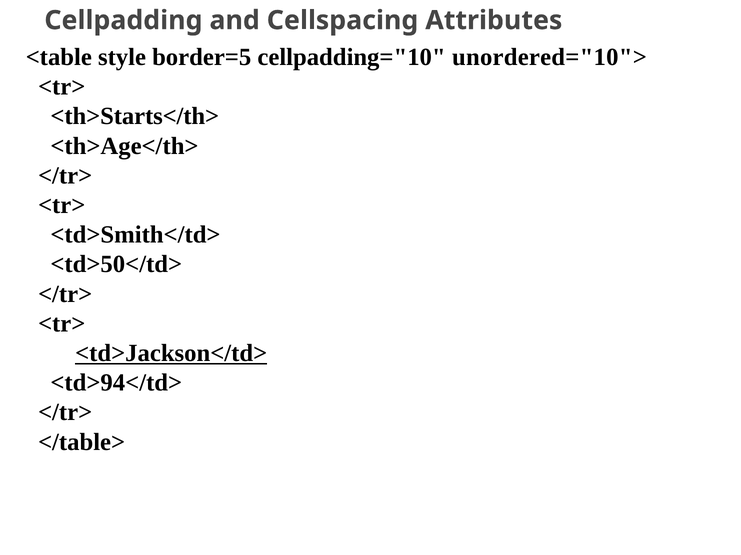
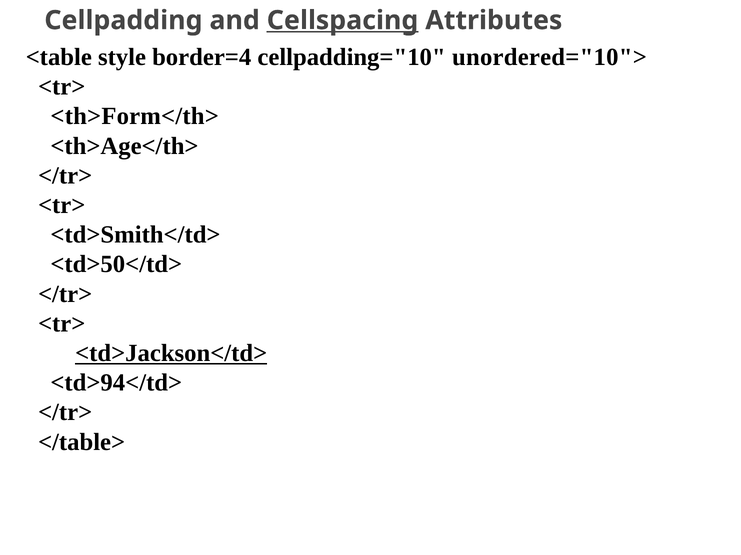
Cellspacing underline: none -> present
border=5: border=5 -> border=4
<th>Starts</th>: <th>Starts</th> -> <th>Form</th>
